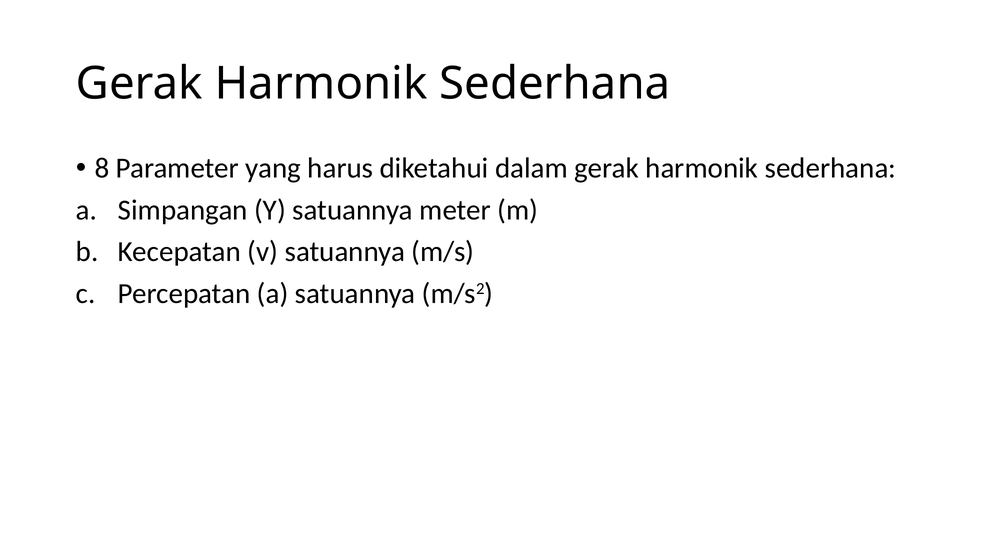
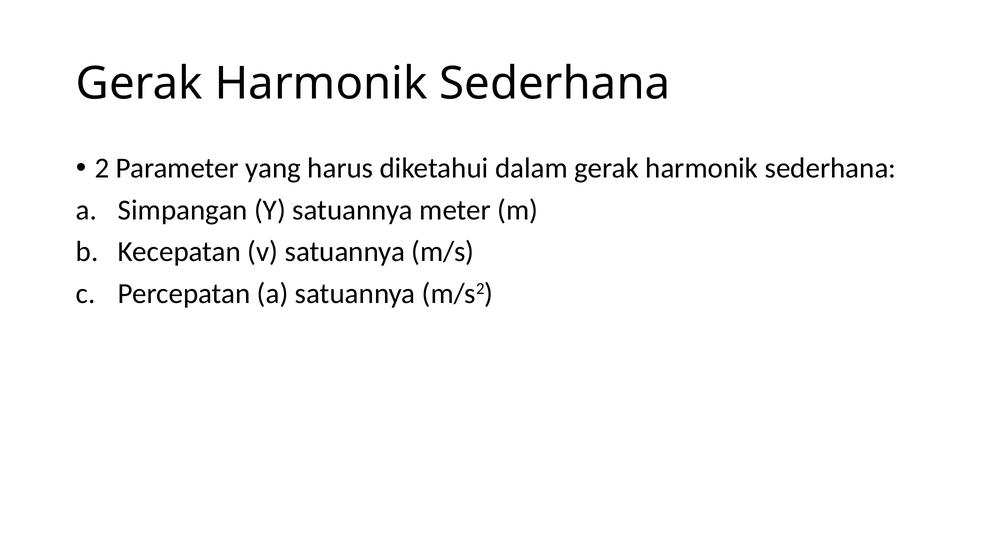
8: 8 -> 2
